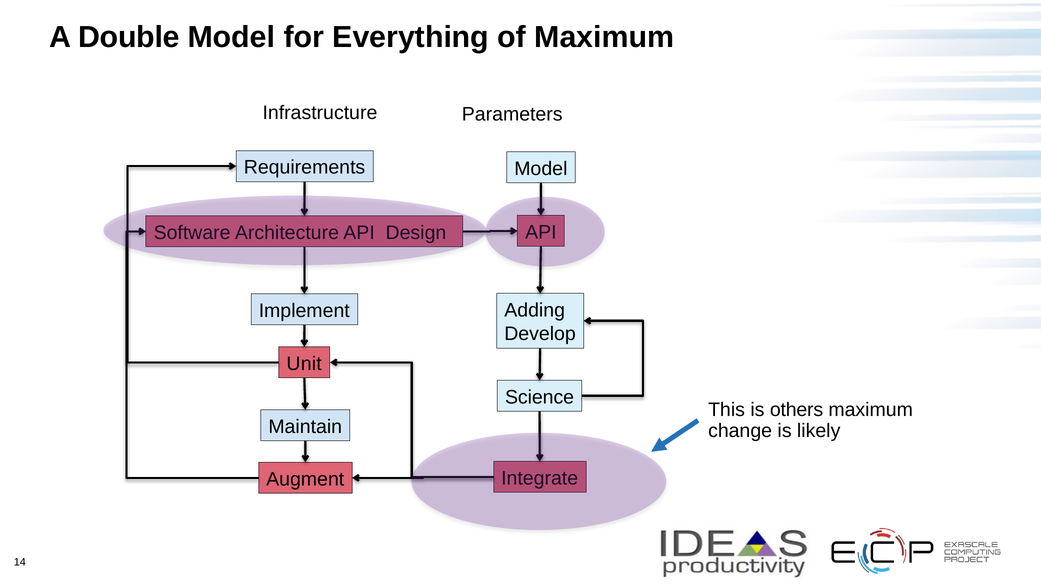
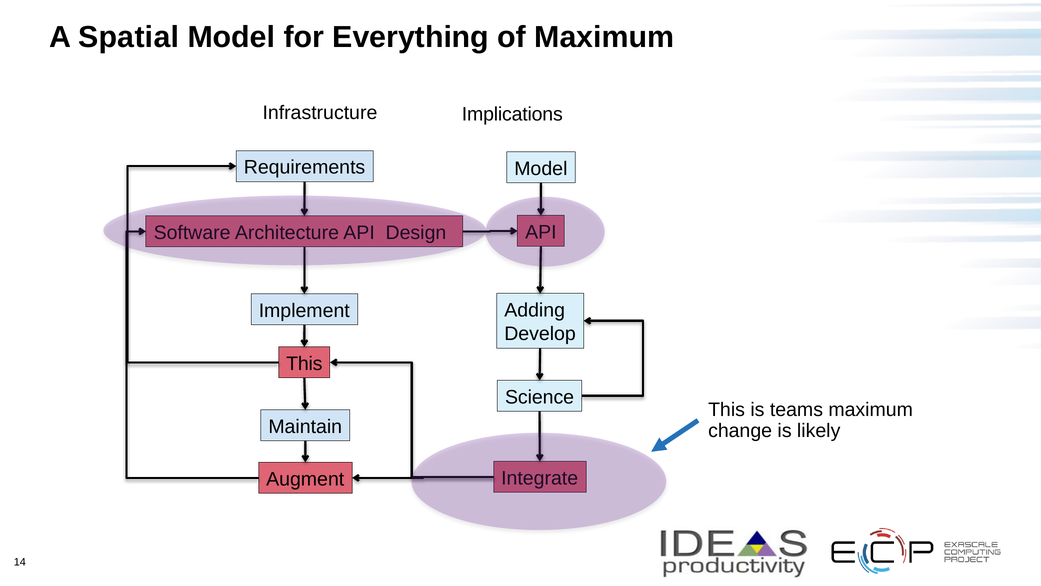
Double: Double -> Spatial
Parameters: Parameters -> Implications
Unit at (304, 364): Unit -> This
others: others -> teams
